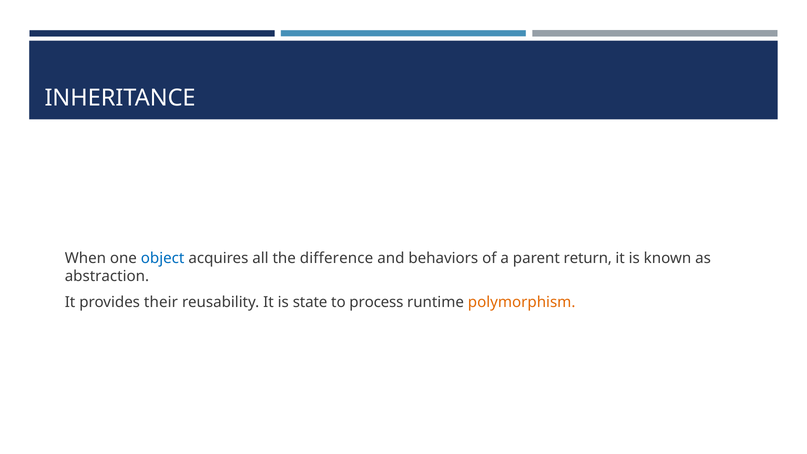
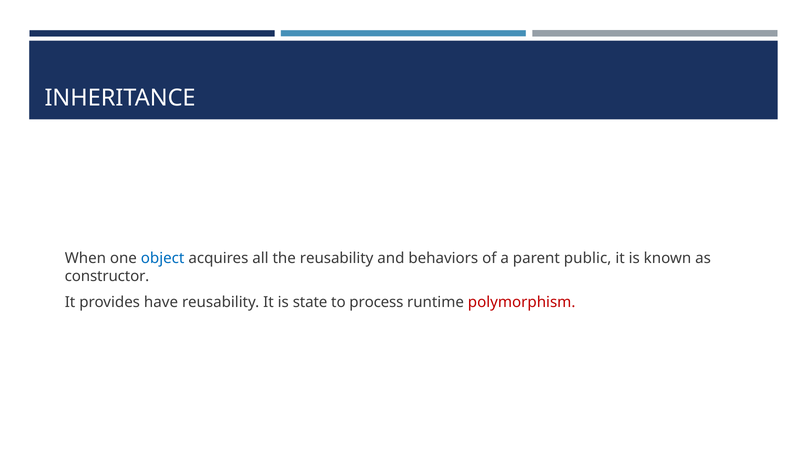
the difference: difference -> reusability
return: return -> public
abstraction: abstraction -> constructor
their: their -> have
polymorphism colour: orange -> red
